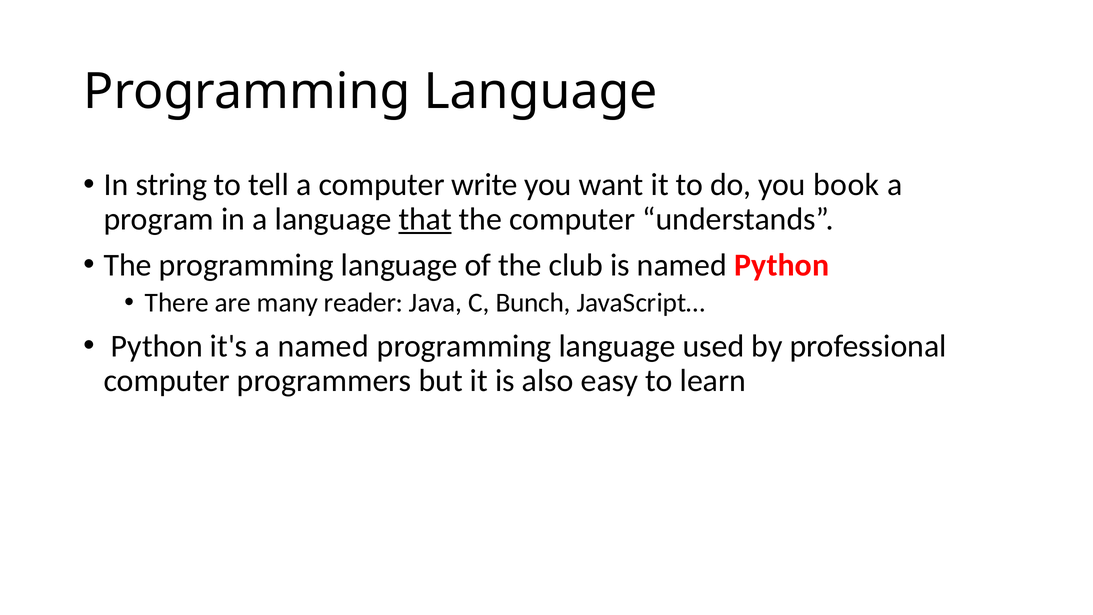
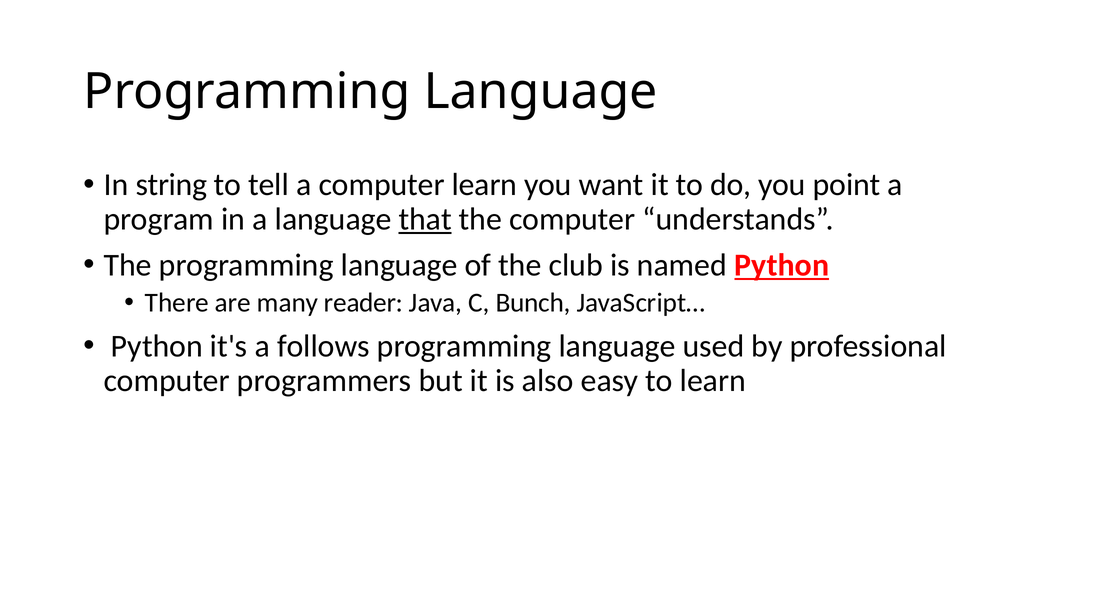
computer write: write -> learn
book: book -> point
Python at (782, 265) underline: none -> present
a named: named -> follows
